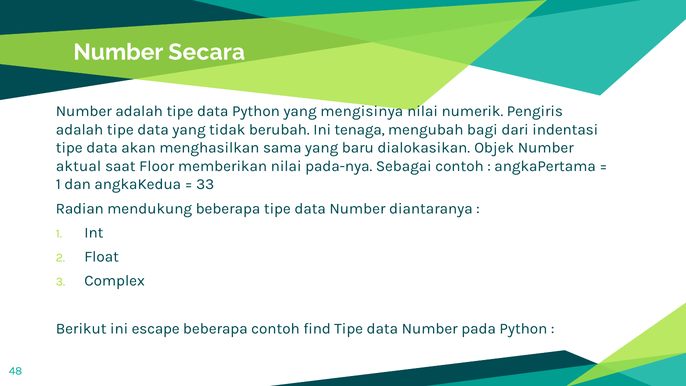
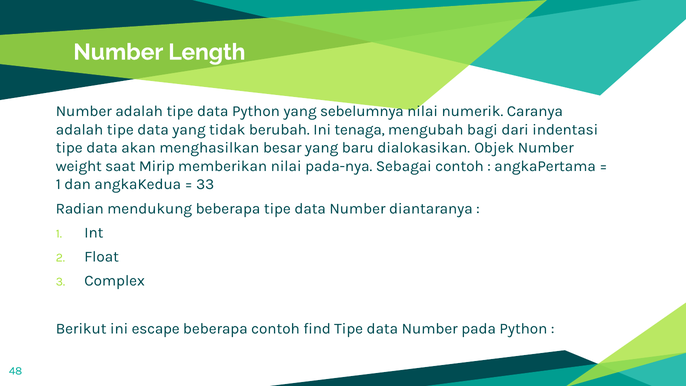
Secara: Secara -> Length
mengisinya: mengisinya -> sebelumnya
Pengiris: Pengiris -> Caranya
sama: sama -> besar
aktual: aktual -> weight
Floor: Floor -> Mirip
